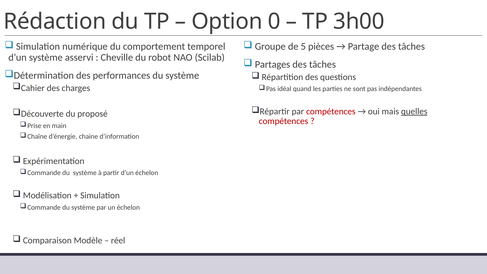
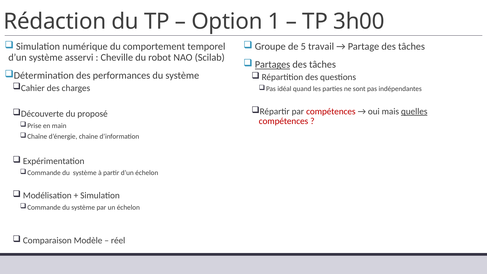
0: 0 -> 1
pièces: pièces -> travail
Partages underline: none -> present
